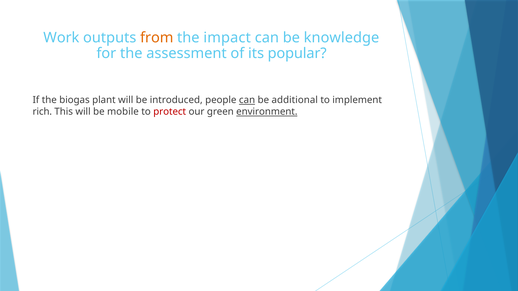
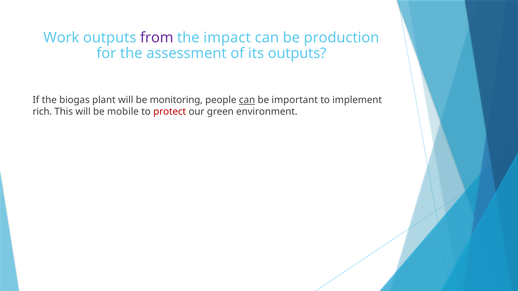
from colour: orange -> purple
knowledge: knowledge -> production
its popular: popular -> outputs
introduced: introduced -> monitoring
additional: additional -> important
environment underline: present -> none
